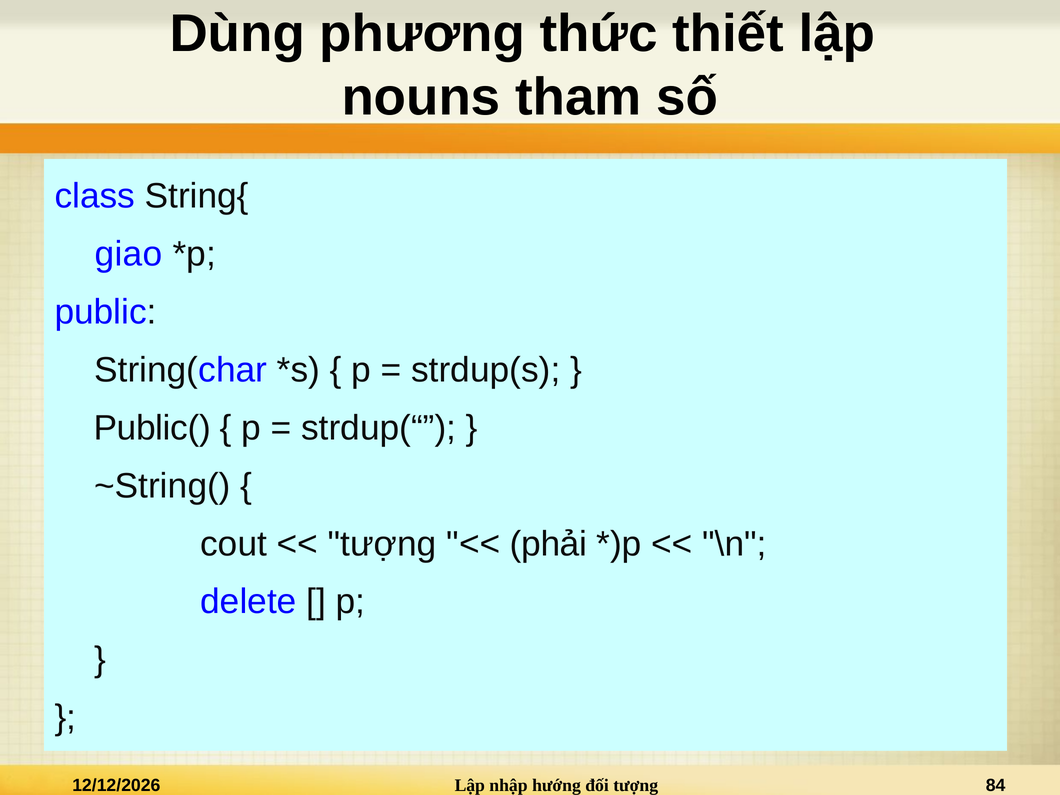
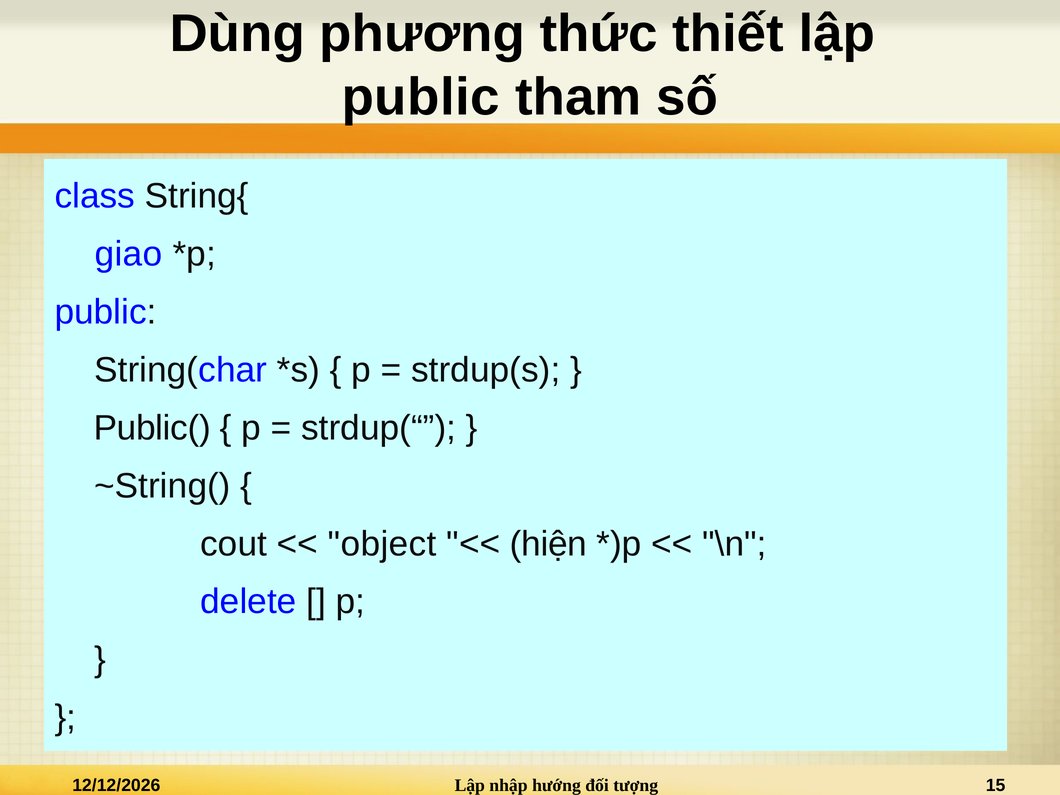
nouns at (421, 97): nouns -> public
tượng at (382, 544): tượng -> object
phải: phải -> hiện
84: 84 -> 15
